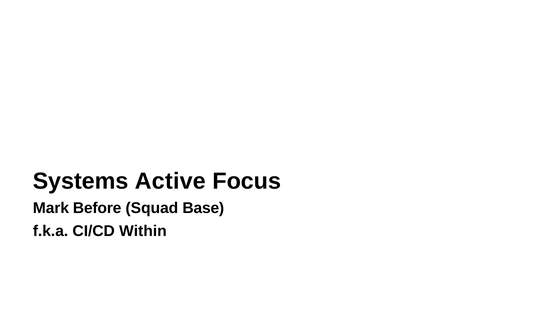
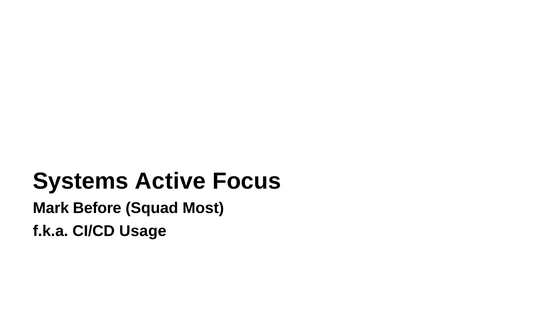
Base: Base -> Most
Within: Within -> Usage
